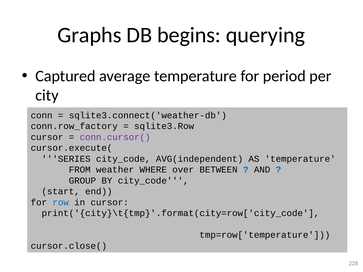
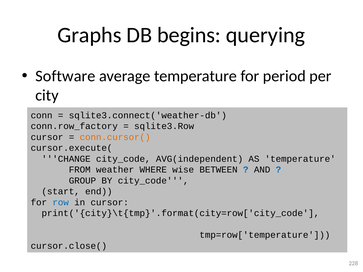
Captured: Captured -> Software
conn.cursor( colour: purple -> orange
SERIES: SERIES -> CHANGE
over: over -> wise
